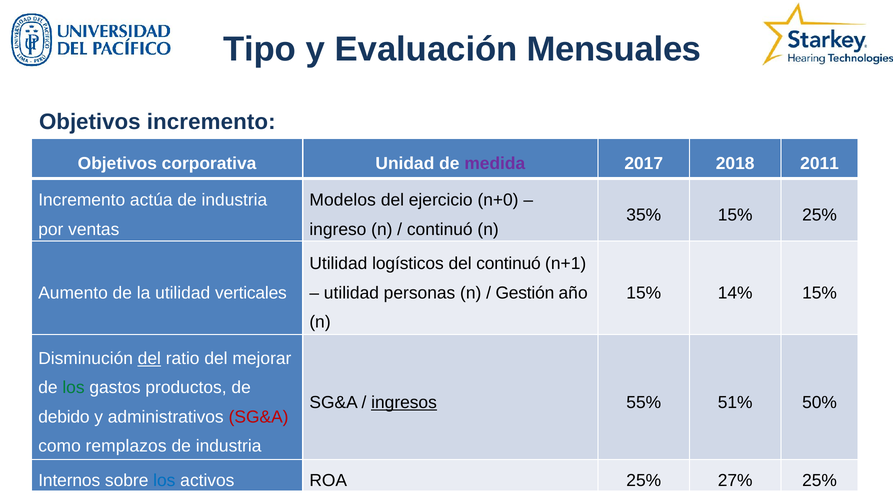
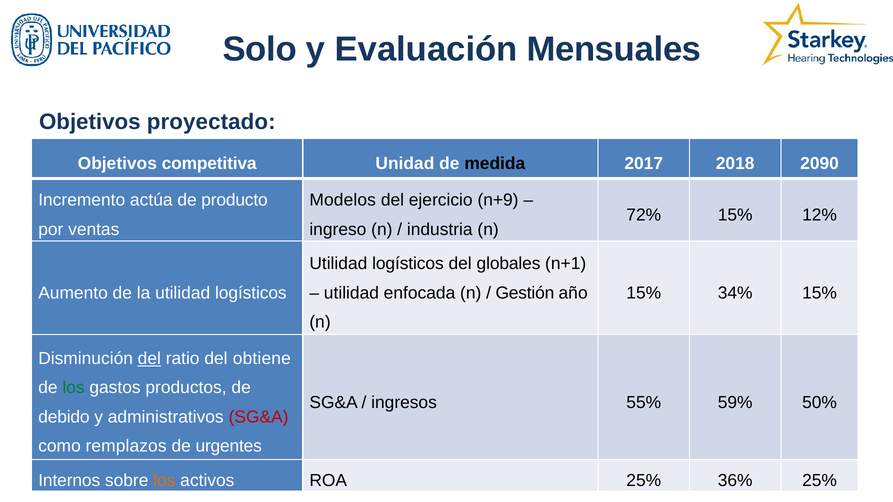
Tipo: Tipo -> Solo
Objetivos incremento: incremento -> proyectado
corporativa: corporativa -> competitiva
medida colour: purple -> black
2011: 2011 -> 2090
industria at (234, 200): industria -> producto
n+0: n+0 -> n+9
35%: 35% -> 72%
15% 25%: 25% -> 12%
continuó at (440, 230): continuó -> industria
del continuó: continuó -> globales
la utilidad verticales: verticales -> logísticos
personas: personas -> enfocada
14%: 14% -> 34%
mejorar: mejorar -> obtiene
ingresos underline: present -> none
51%: 51% -> 59%
industria at (229, 446): industria -> urgentes
los at (164, 481) colour: blue -> orange
27%: 27% -> 36%
